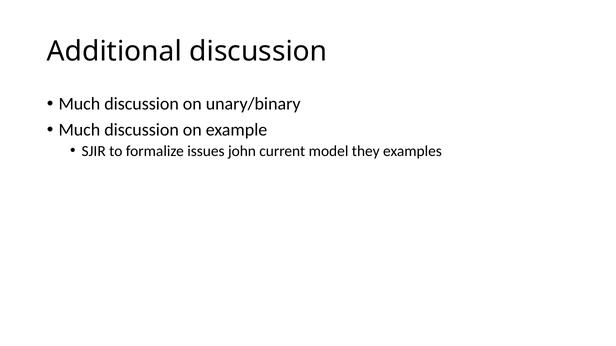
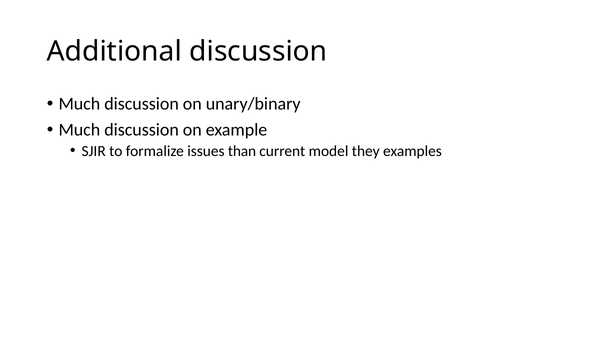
john: john -> than
